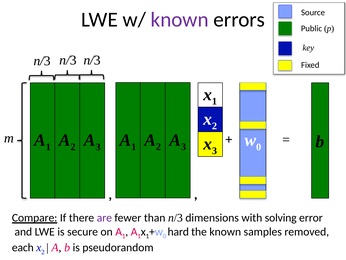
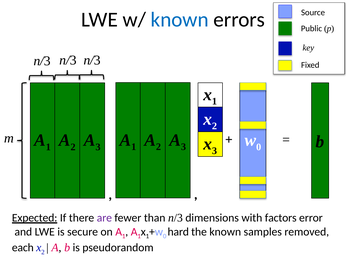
known at (180, 20) colour: purple -> blue
Compare: Compare -> Expected
solving: solving -> factors
